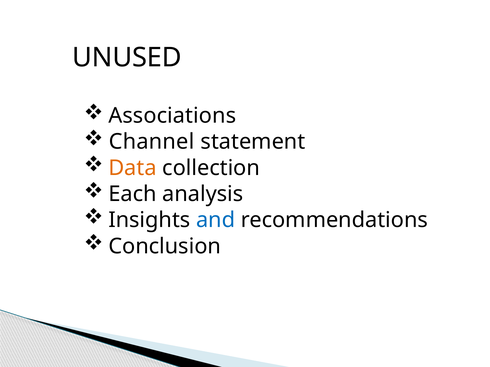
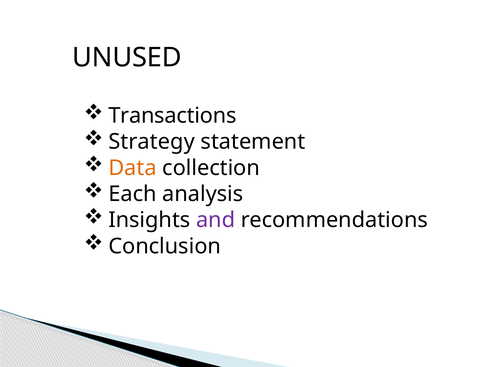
Associations: Associations -> Transactions
Channel: Channel -> Strategy
and colour: blue -> purple
